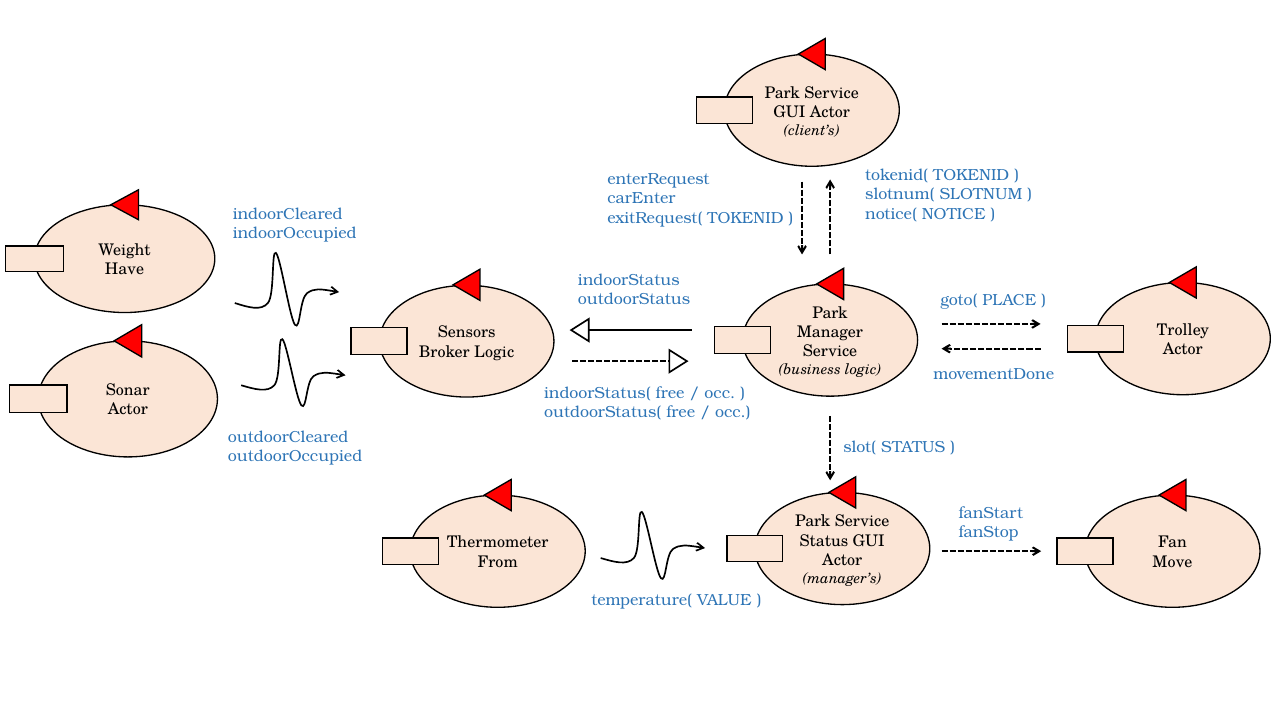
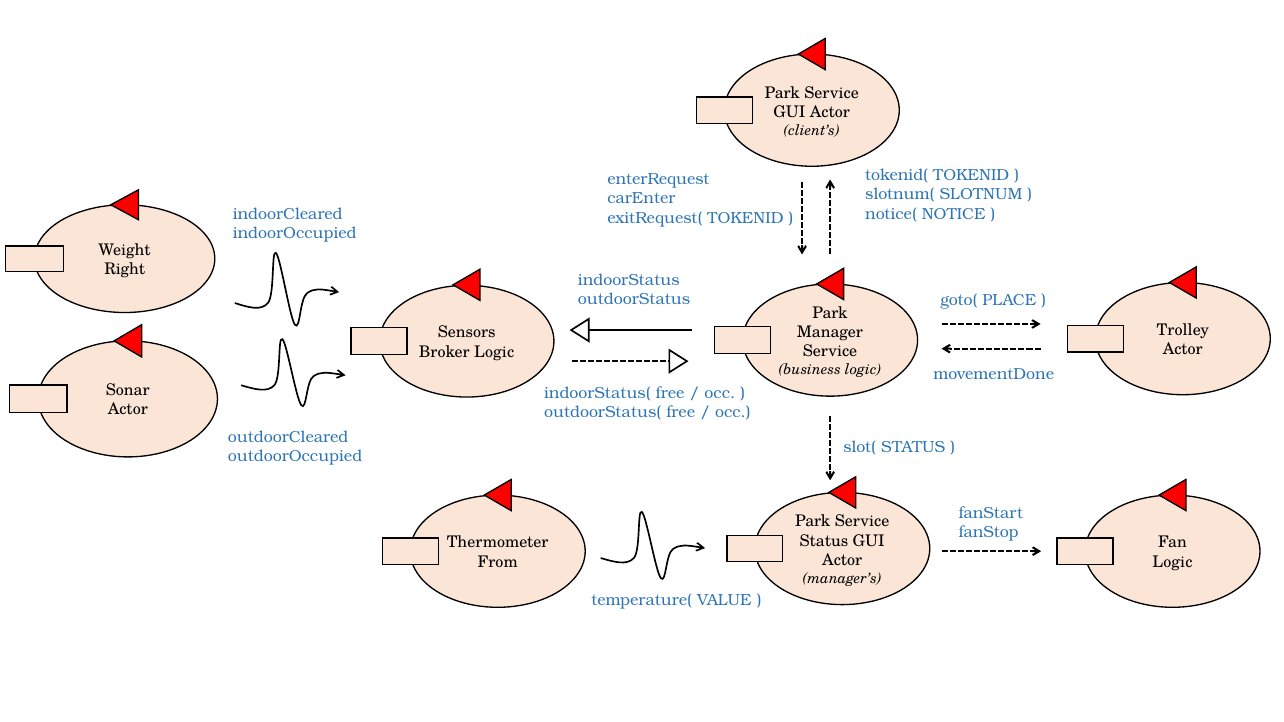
Have: Have -> Right
Move at (1172, 562): Move -> Logic
